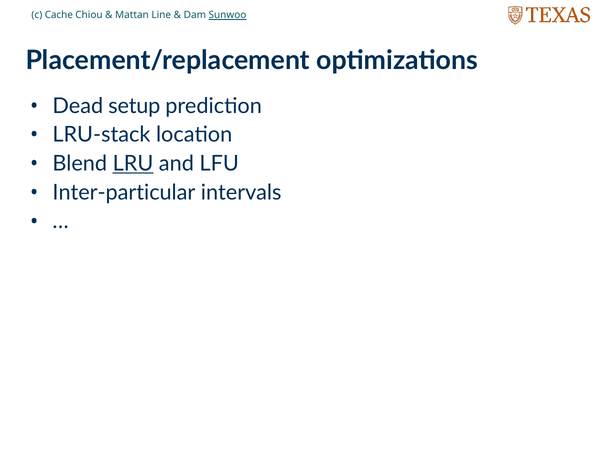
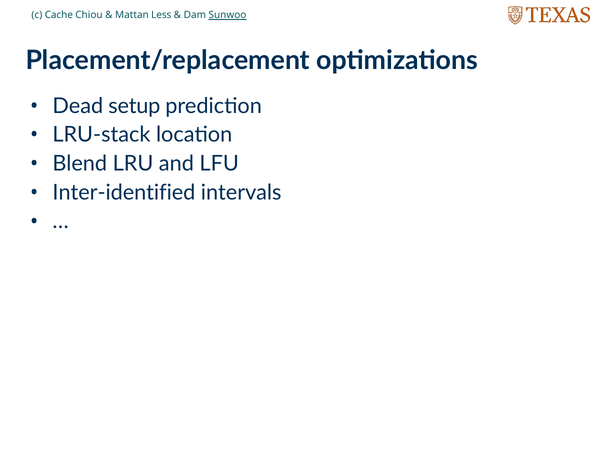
Line: Line -> Less
LRU underline: present -> none
Inter-particular: Inter-particular -> Inter-identified
